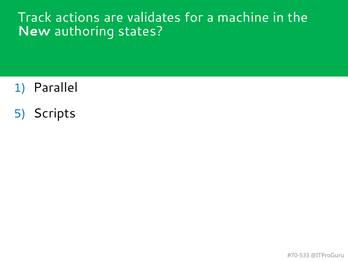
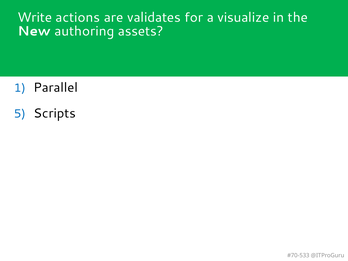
Track: Track -> Write
machine: machine -> visualize
states: states -> assets
